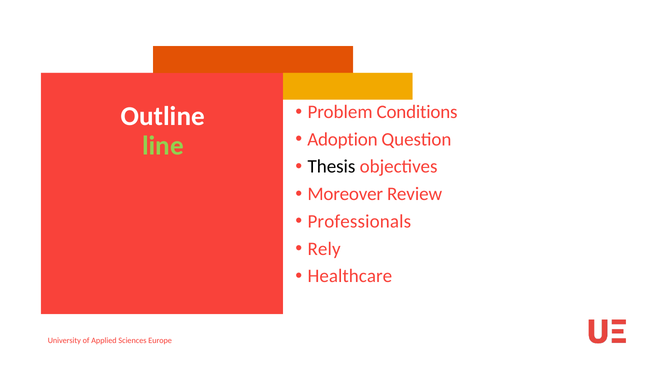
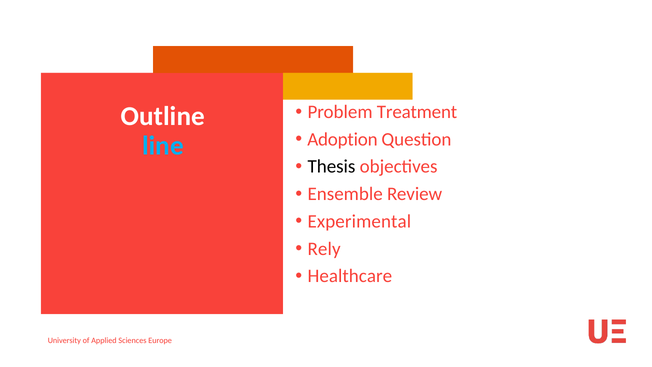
Conditions: Conditions -> Treatment
line colour: light green -> light blue
Moreover: Moreover -> Ensemble
Professionals: Professionals -> Experimental
